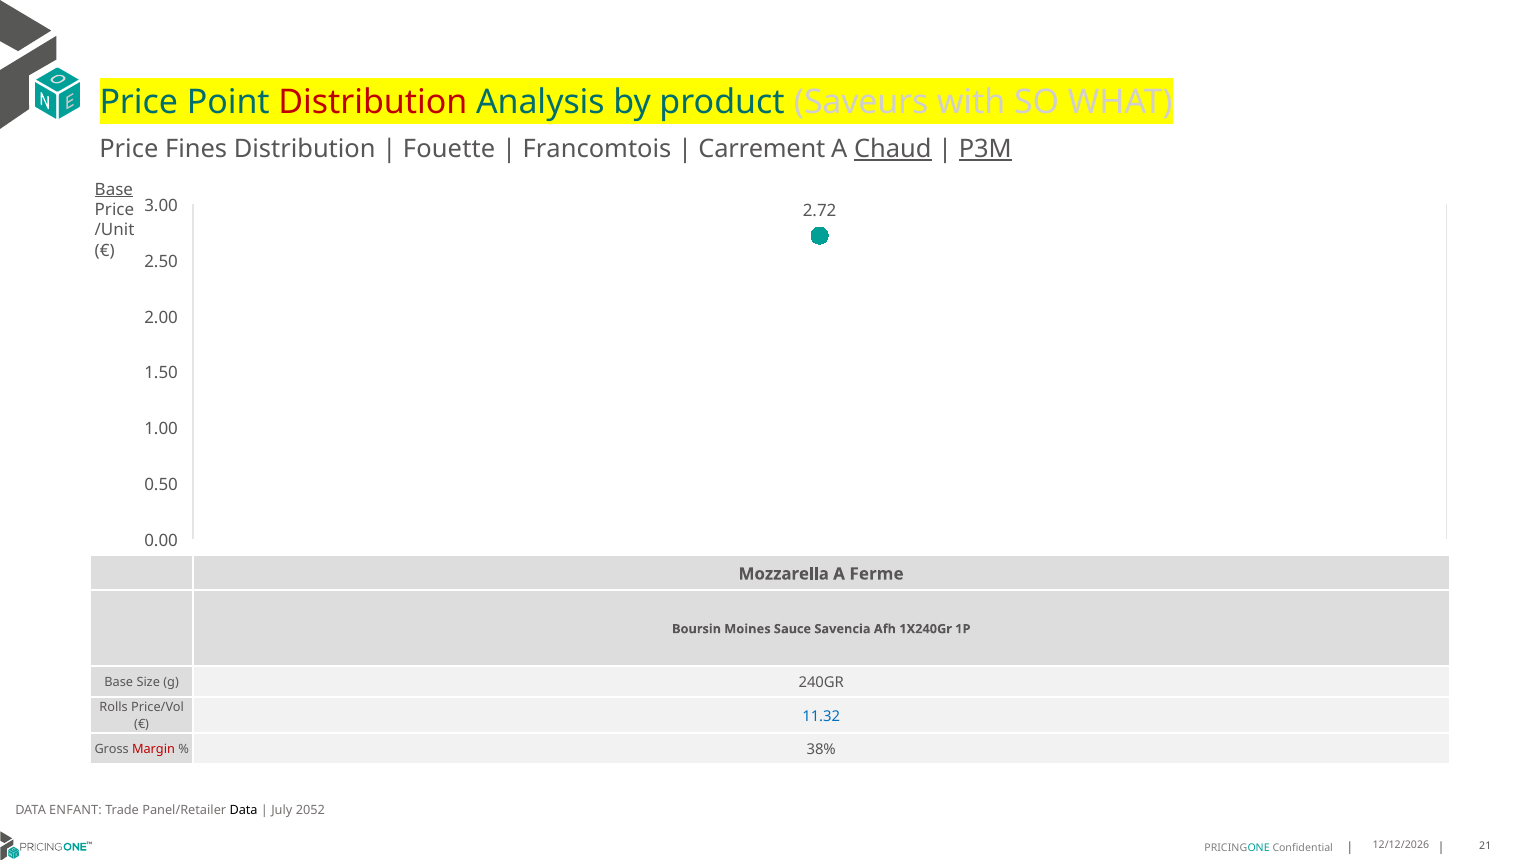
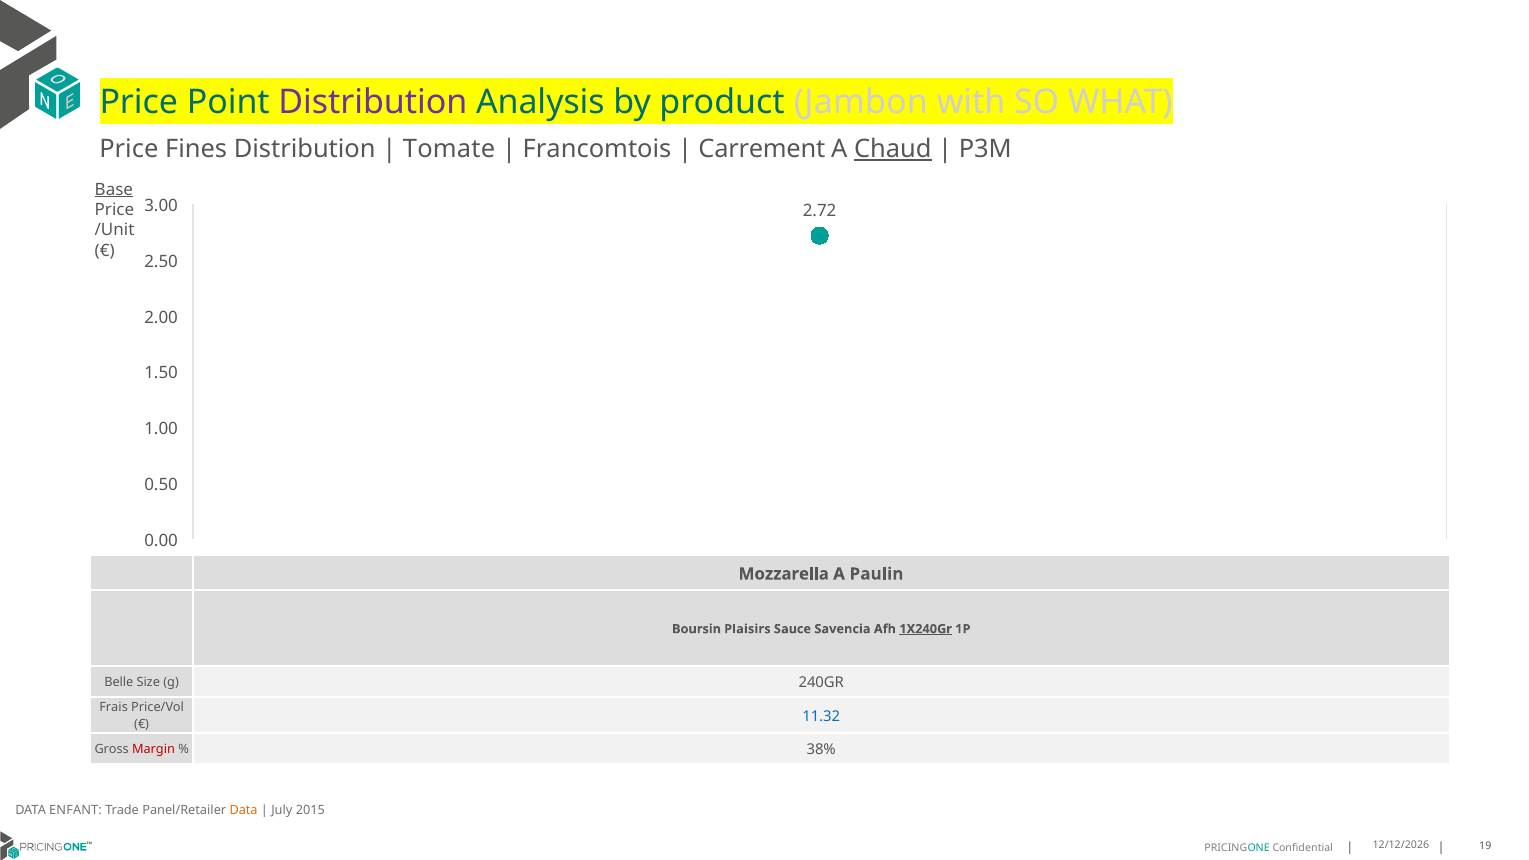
Distribution at (373, 103) colour: red -> purple
Saveurs: Saveurs -> Jambon
Fouette: Fouette -> Tomate
P3M underline: present -> none
Ferme: Ferme -> Paulin
Moines: Moines -> Plaisirs
1X240Gr underline: none -> present
Base at (119, 683): Base -> Belle
Rolls: Rolls -> Frais
Data at (244, 810) colour: black -> orange
2052: 2052 -> 2015
21: 21 -> 19
